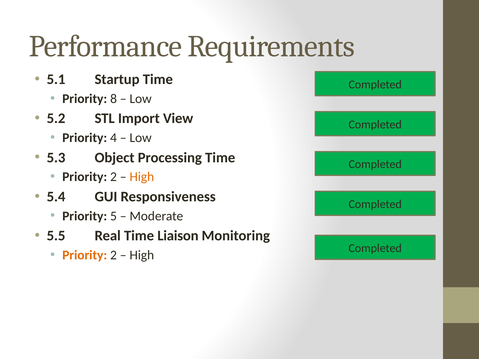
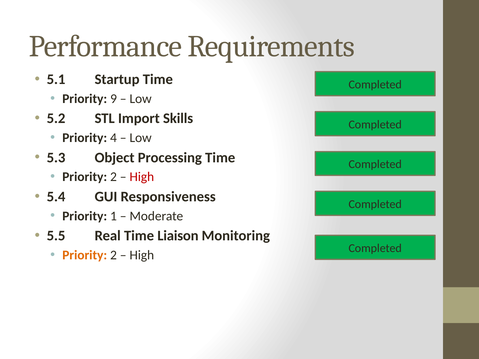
8: 8 -> 9
View: View -> Skills
High at (142, 177) colour: orange -> red
5: 5 -> 1
